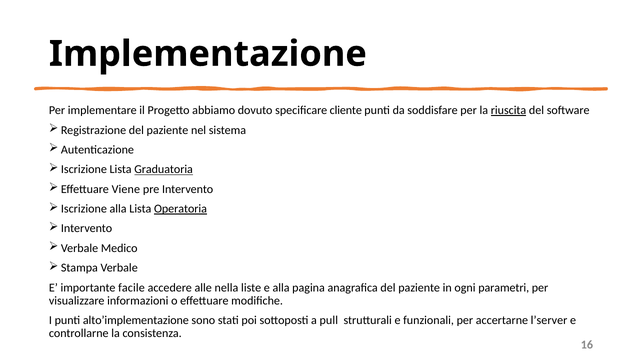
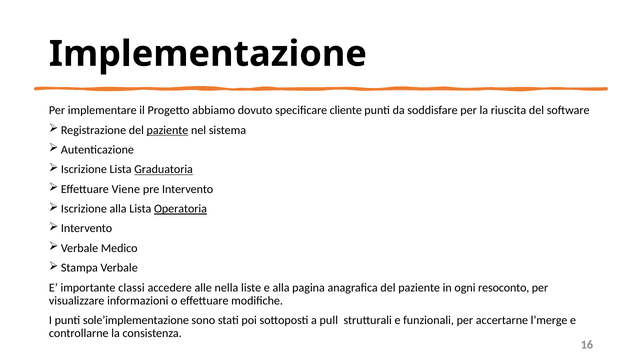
riuscita underline: present -> none
paziente at (167, 130) underline: none -> present
facile: facile -> classi
parametri: parametri -> resoconto
alto’implementazione: alto’implementazione -> sole’implementazione
l’server: l’server -> l’merge
